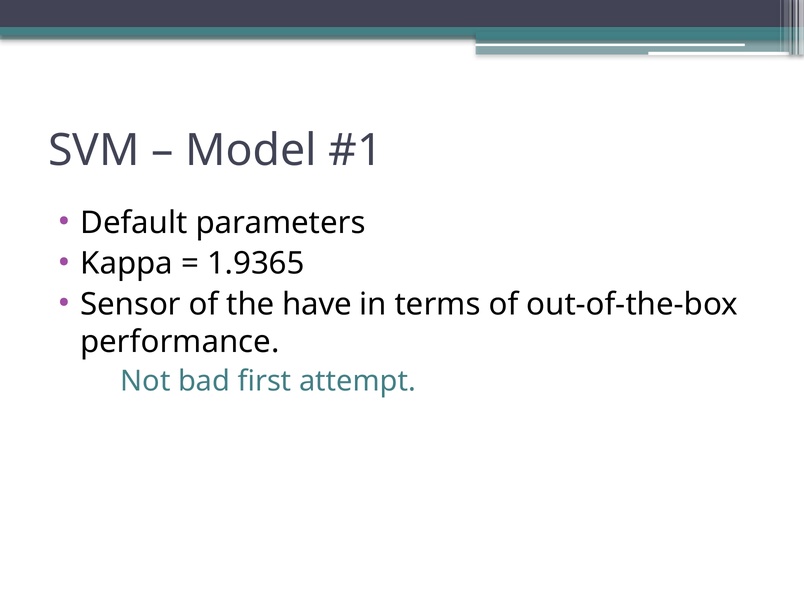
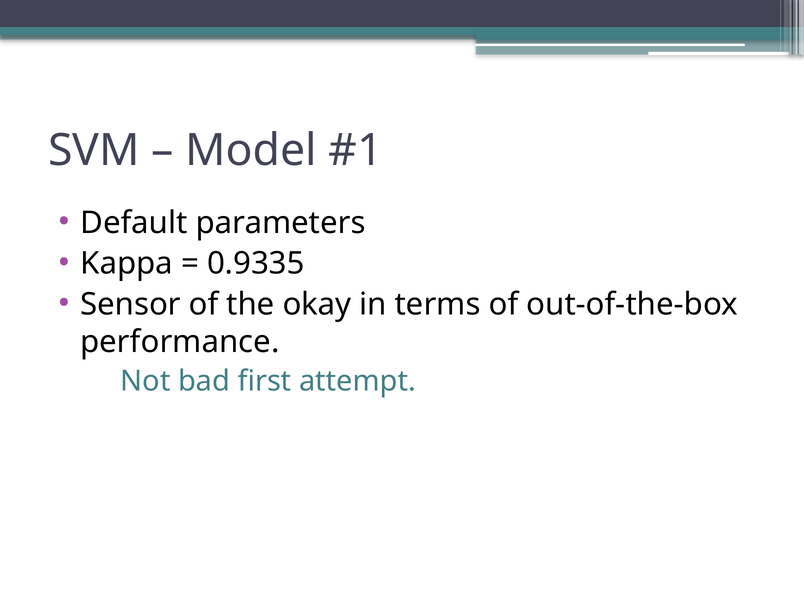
1.9365: 1.9365 -> 0.9335
have: have -> okay
